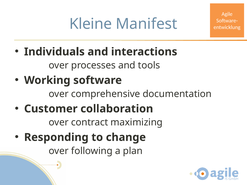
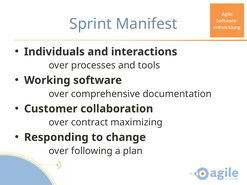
Kleine: Kleine -> Sprint
